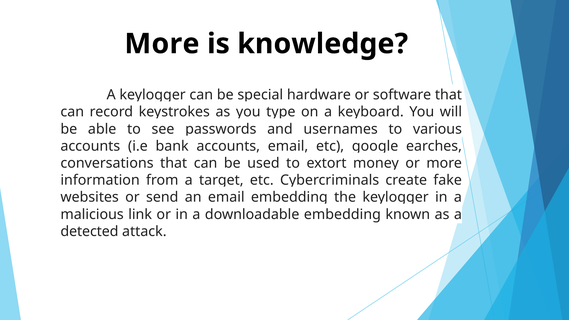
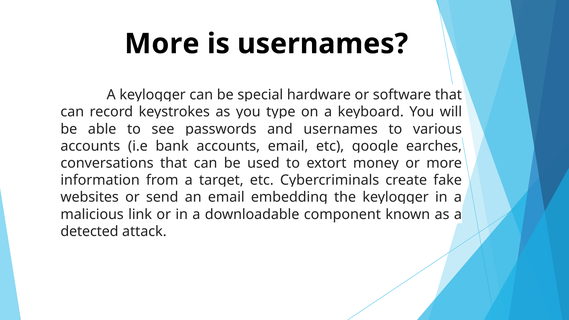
is knowledge: knowledge -> usernames
downloadable embedding: embedding -> component
